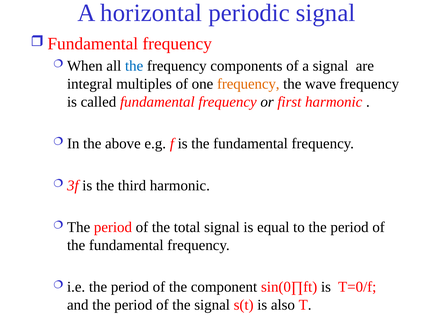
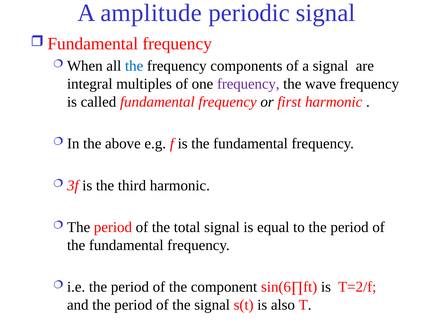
horizontal: horizontal -> amplitude
frequency at (248, 84) colour: orange -> purple
sin(0∏ft: sin(0∏ft -> sin(6∏ft
T=0/f: T=0/f -> T=2/f
